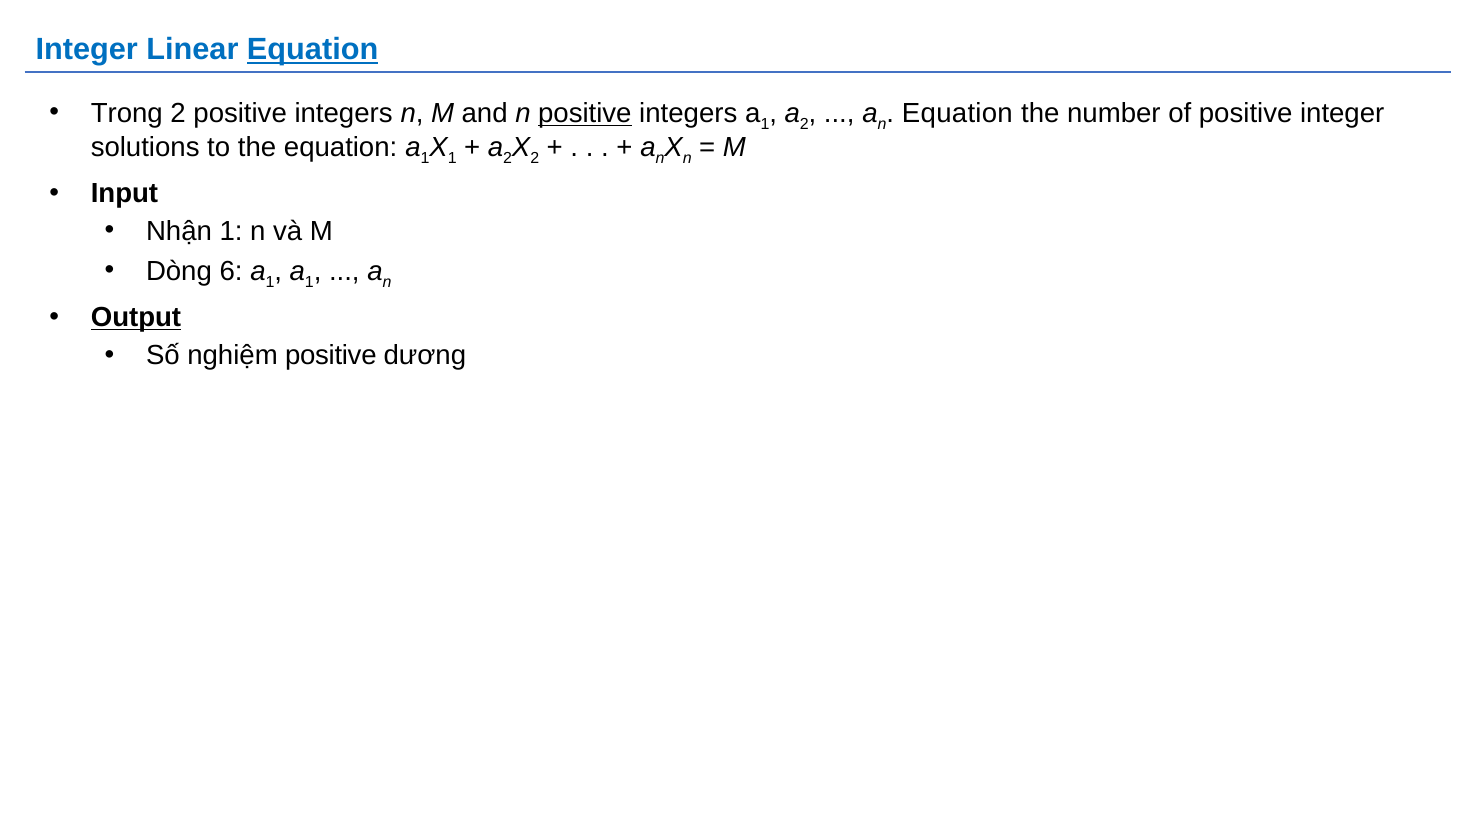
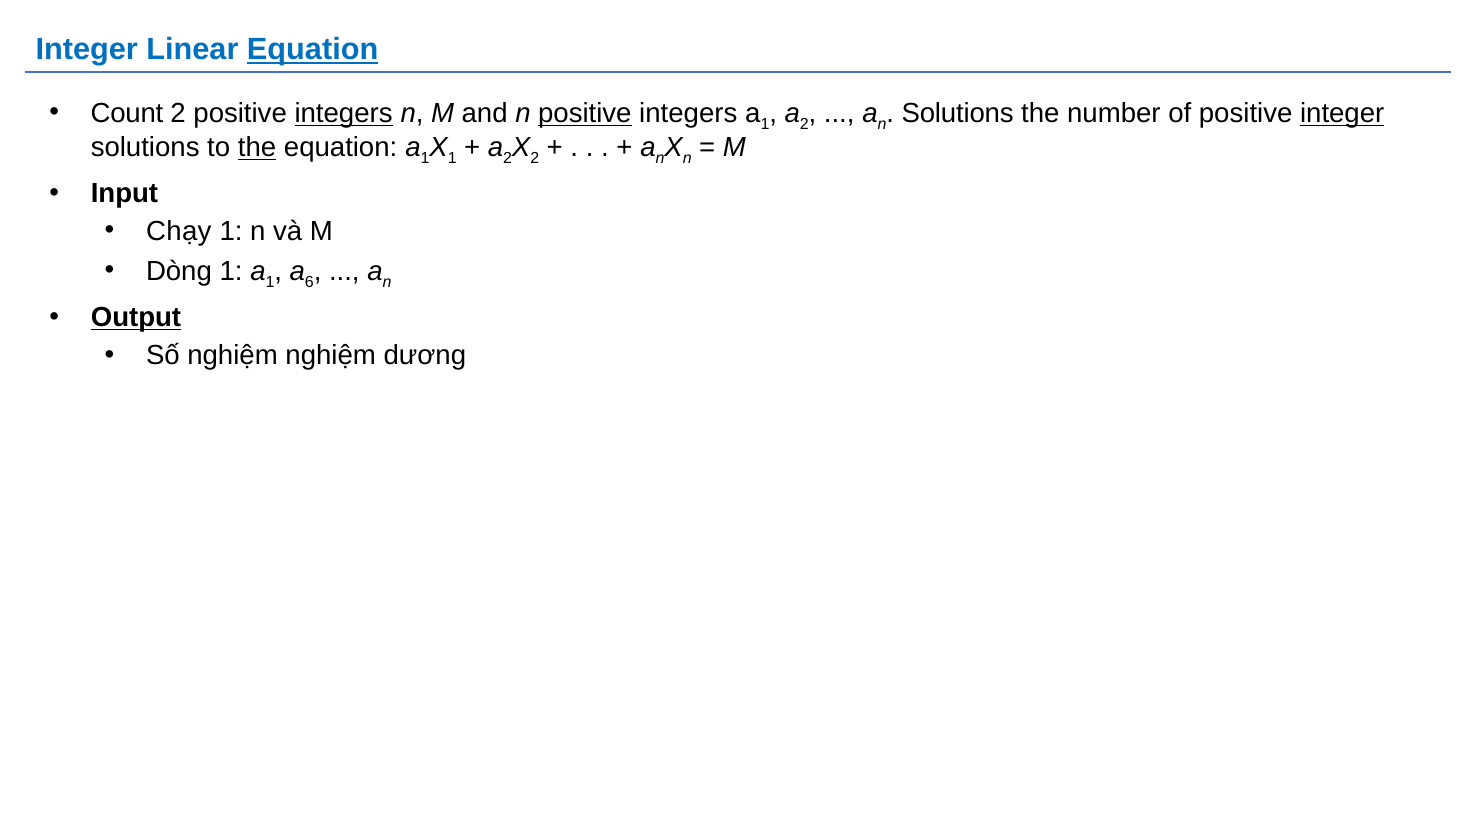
Trong: Trong -> Count
integers at (344, 114) underline: none -> present
Equation at (957, 114): Equation -> Solutions
integer at (1342, 114) underline: none -> present
the at (257, 147) underline: none -> present
Nhận: Nhận -> Chạy
Dòng 6: 6 -> 1
1 at (309, 282): 1 -> 6
nghiệm positive: positive -> nghiệm
